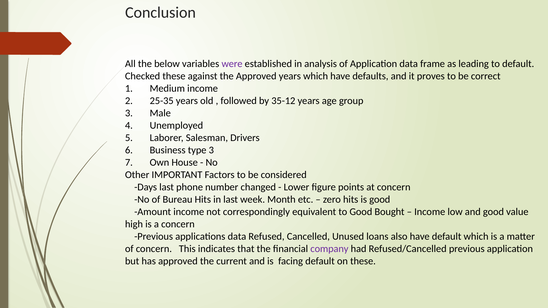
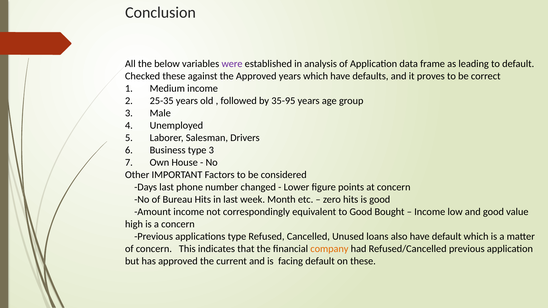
35-12: 35-12 -> 35-95
applications data: data -> type
company colour: purple -> orange
